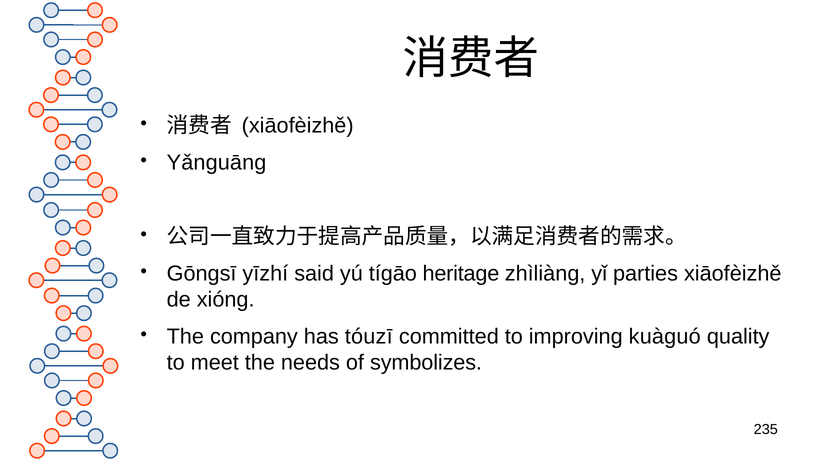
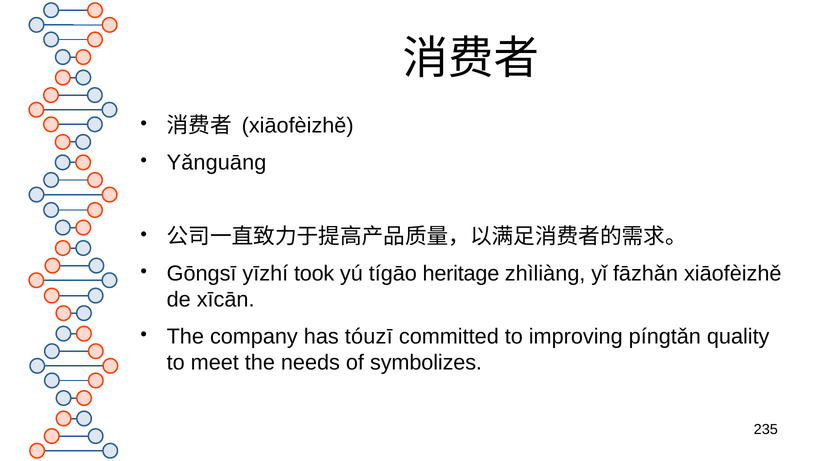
said: said -> took
parties: parties -> fāzhǎn
xióng: xióng -> xīcān
kuàguó: kuàguó -> píngtǎn
